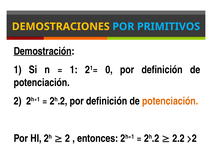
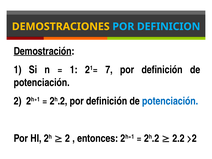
PRIMITIVOS: PRIMITIVOS -> DEFINICION
0: 0 -> 7
potenciación at (170, 101) colour: orange -> blue
